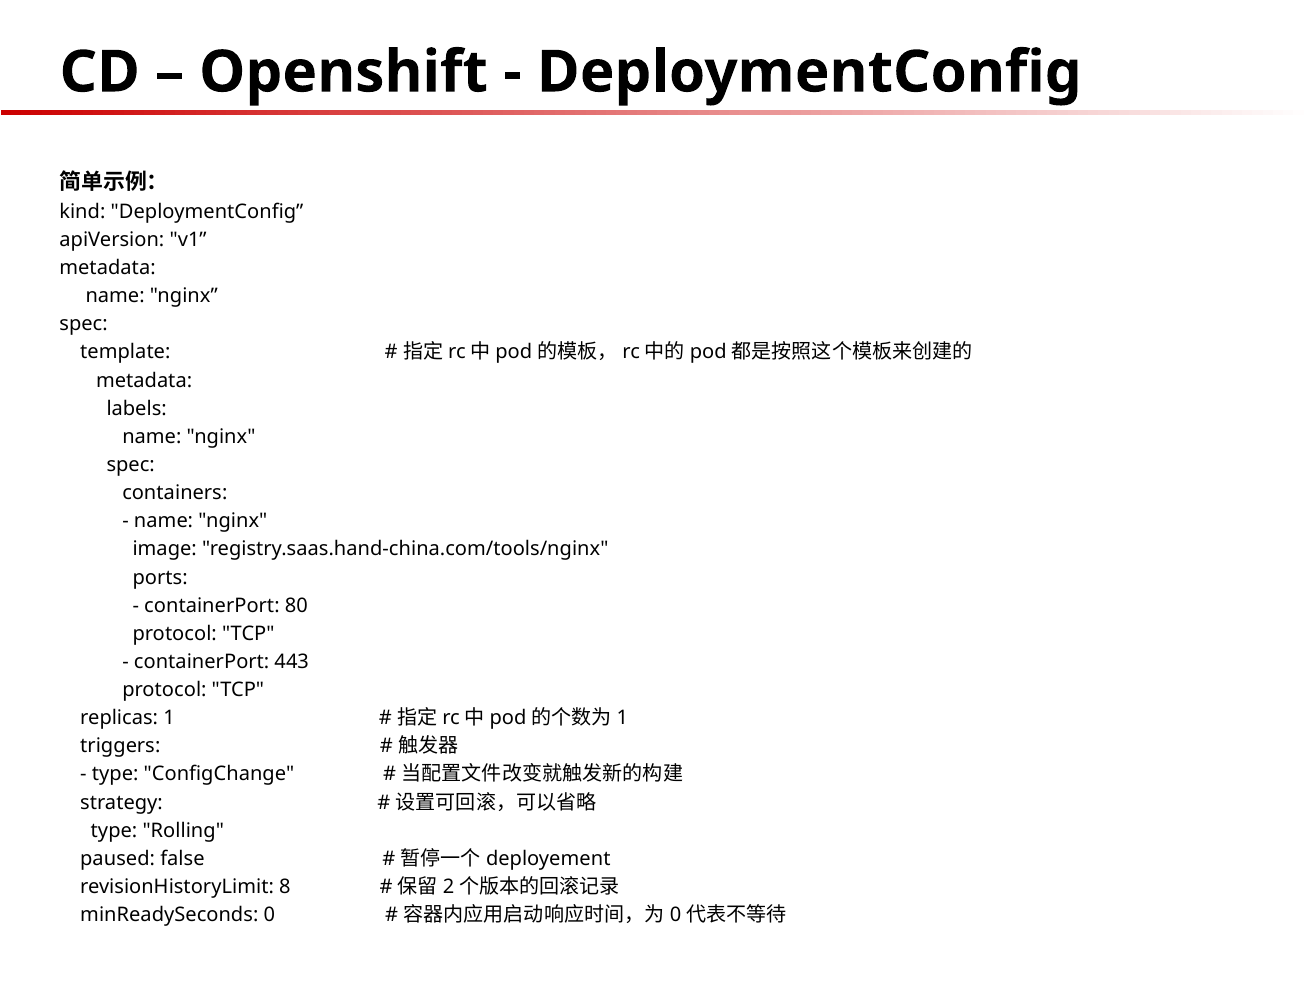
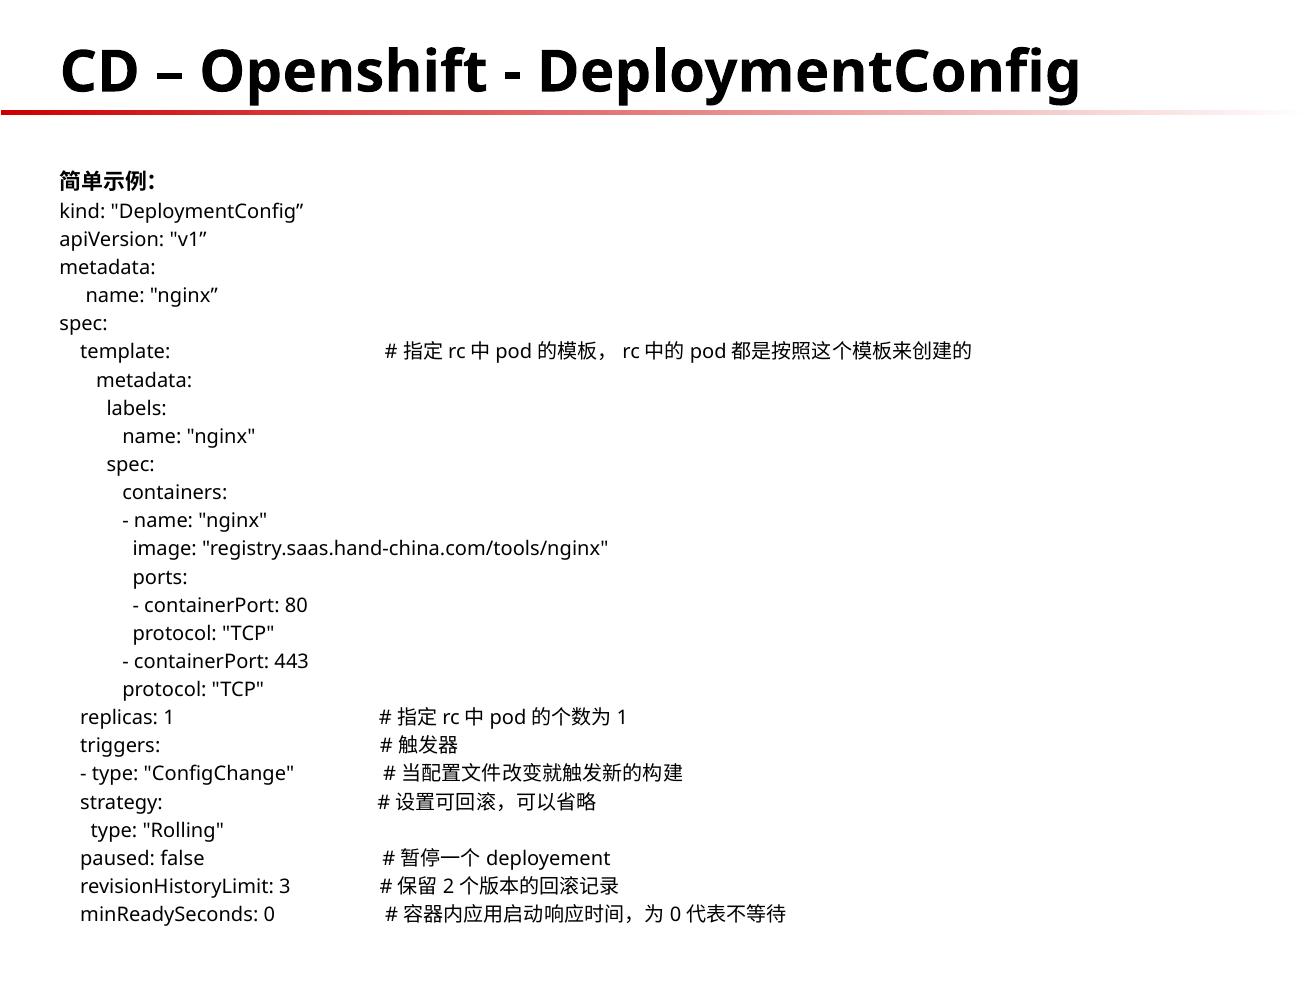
8: 8 -> 3
